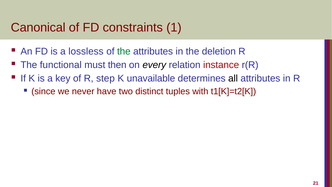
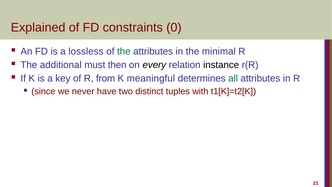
Canonical: Canonical -> Explained
1: 1 -> 0
deletion: deletion -> minimal
functional: functional -> additional
instance colour: red -> black
step: step -> from
unavailable: unavailable -> meaningful
all colour: black -> green
